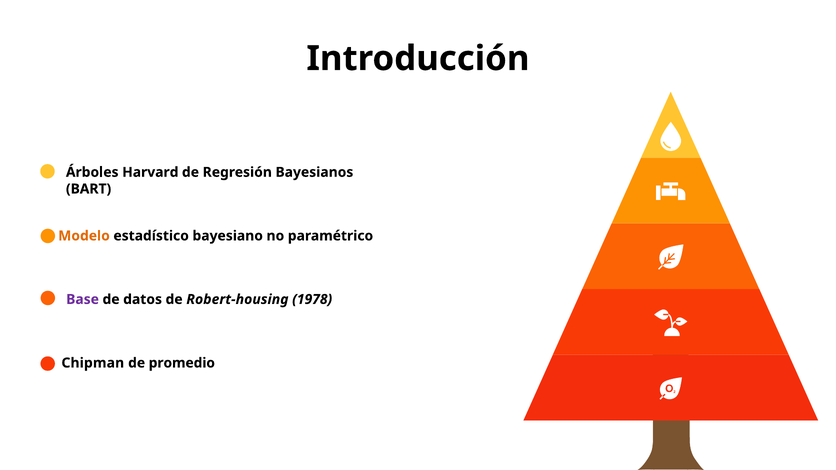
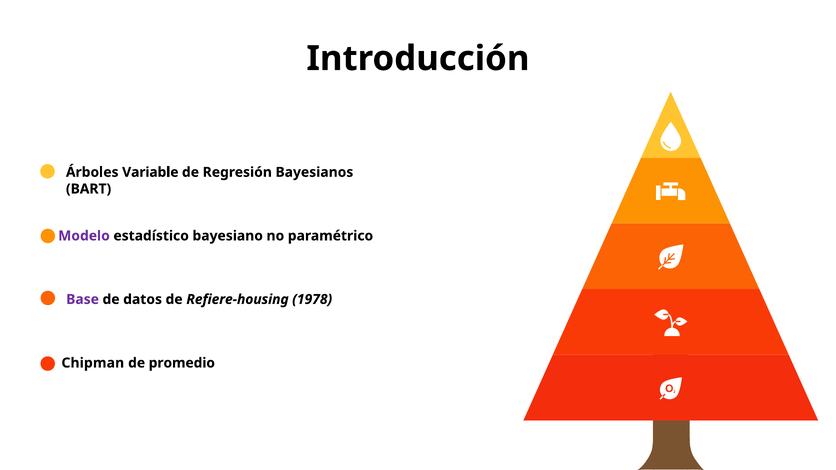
Harvard: Harvard -> Variable
Modelo colour: orange -> purple
Robert-housing: Robert-housing -> Refiere-housing
